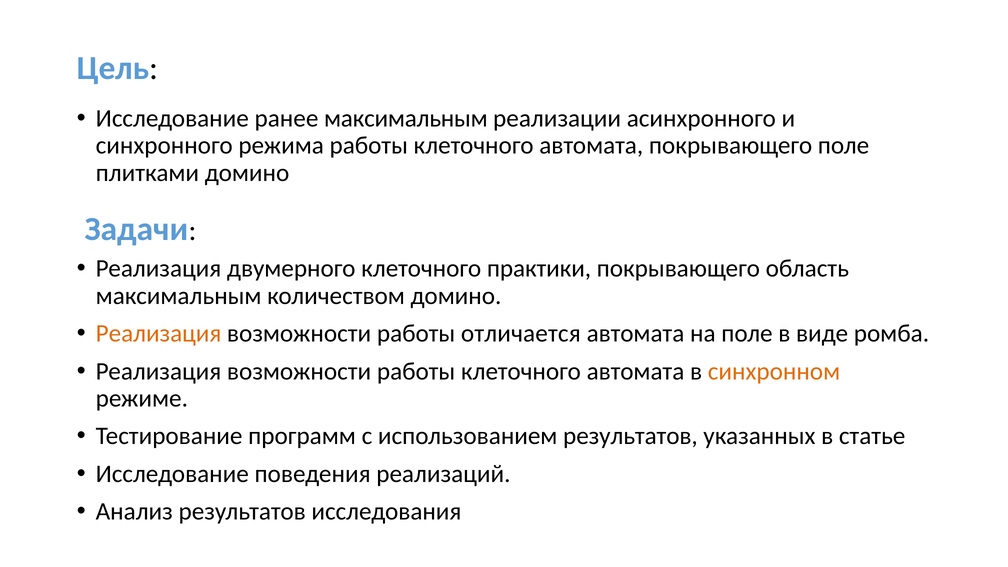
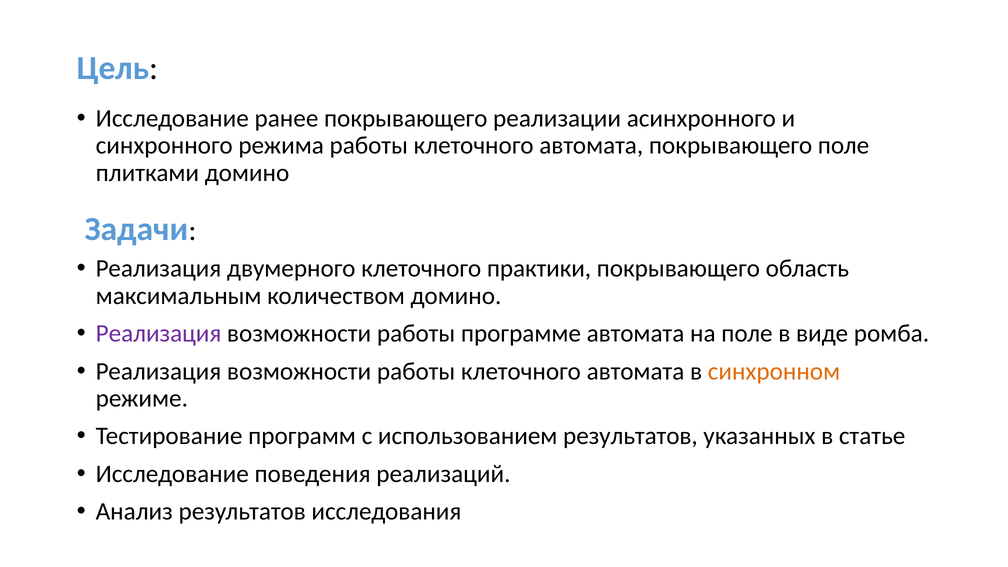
ранее максимальным: максимальным -> покрывающего
Реализация at (159, 334) colour: orange -> purple
отличается: отличается -> программе
